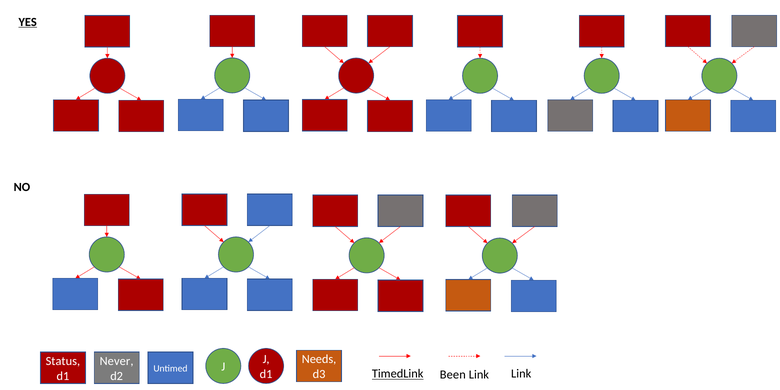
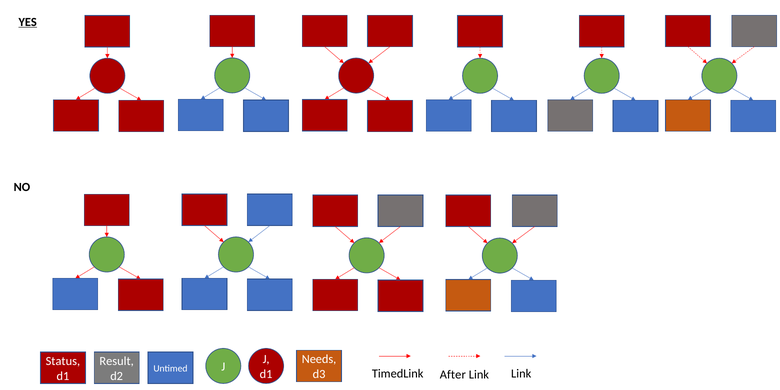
Never: Never -> Result
TimedLink underline: present -> none
Been: Been -> After
